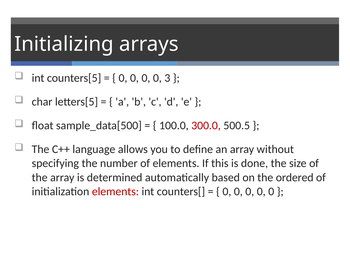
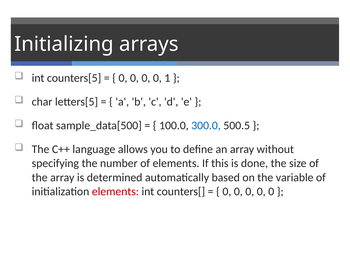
3: 3 -> 1
300.0 colour: red -> blue
ordered: ordered -> variable
